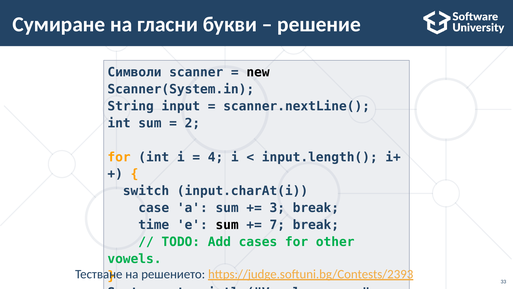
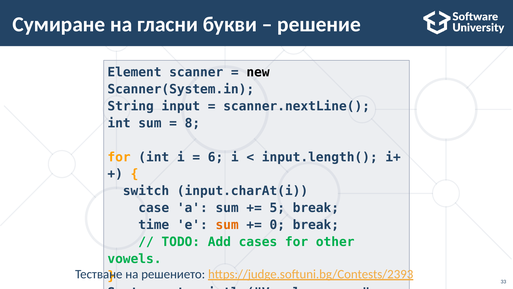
Символи: Символи -> Element
2: 2 -> 8
4: 4 -> 6
3: 3 -> 5
sum at (227, 225) colour: black -> orange
7: 7 -> 0
